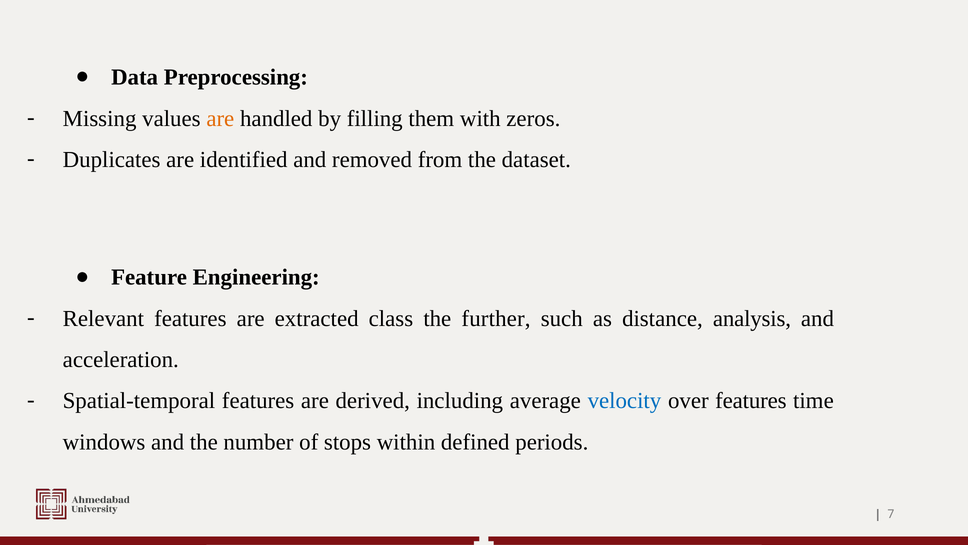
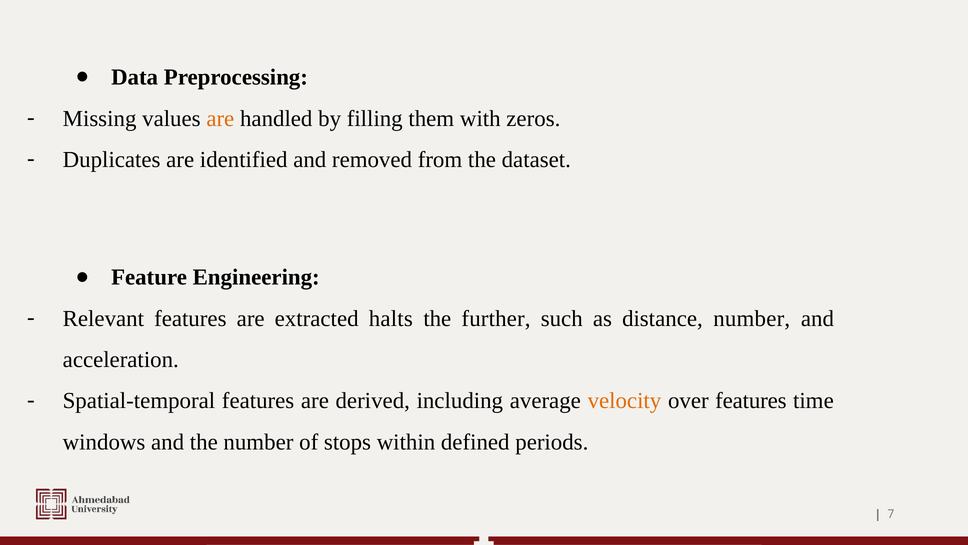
class: class -> halts
distance analysis: analysis -> number
velocity colour: blue -> orange
